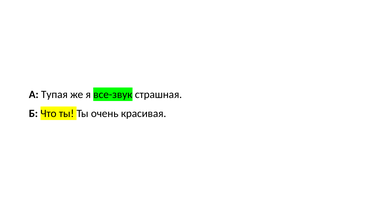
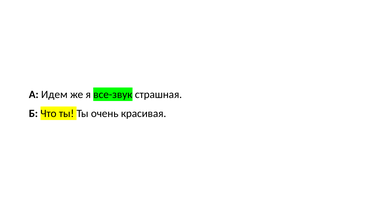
Тупая: Тупая -> Идем
